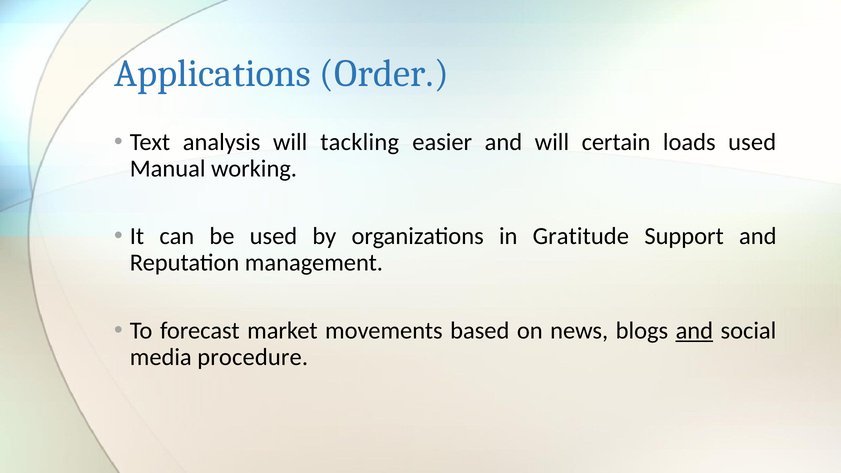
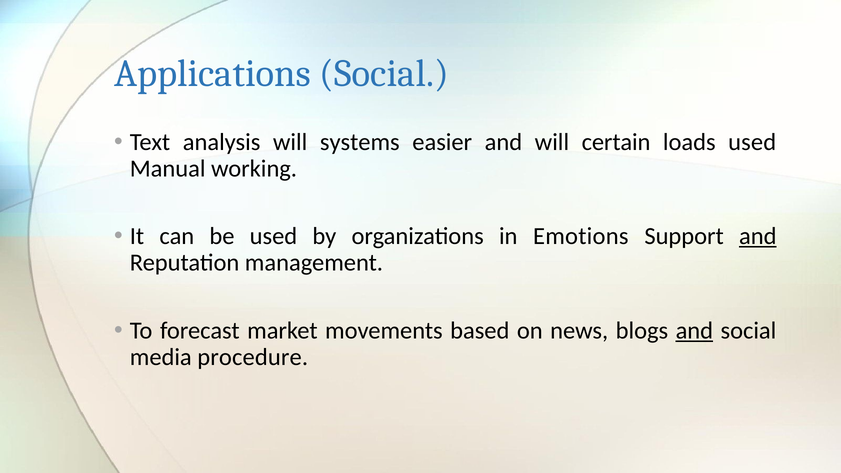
Applications Order: Order -> Social
tackling: tackling -> systems
Gratitude: Gratitude -> Emotions
and at (758, 236) underline: none -> present
